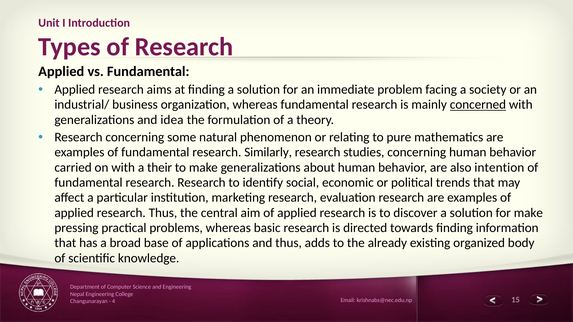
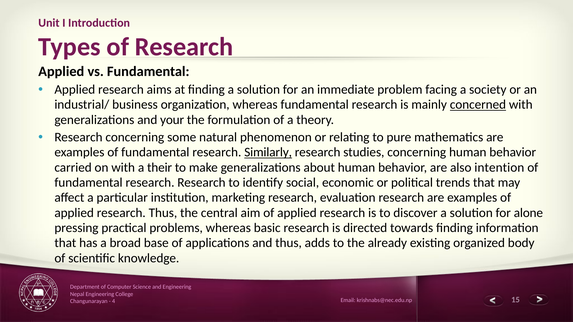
idea: idea -> your
Similarly underline: none -> present
for make: make -> alone
